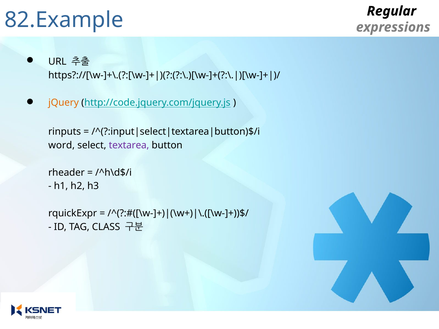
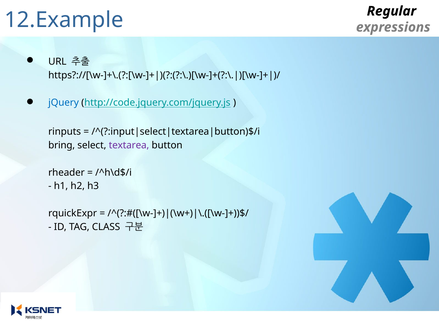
82.Example: 82.Example -> 12.Example
jQuery colour: orange -> blue
word: word -> bring
